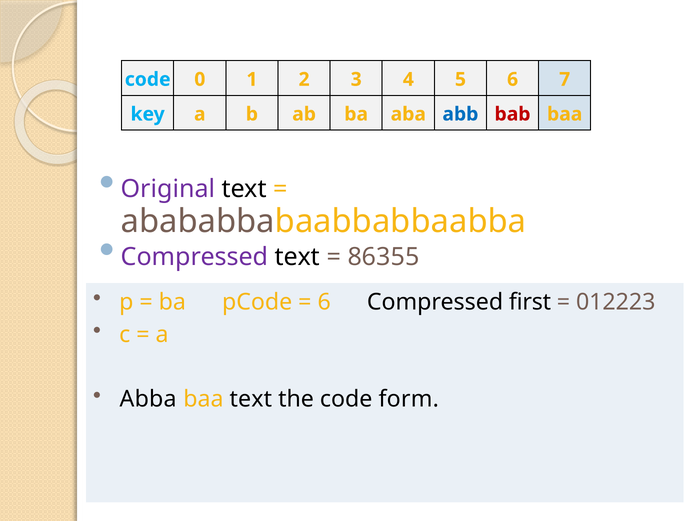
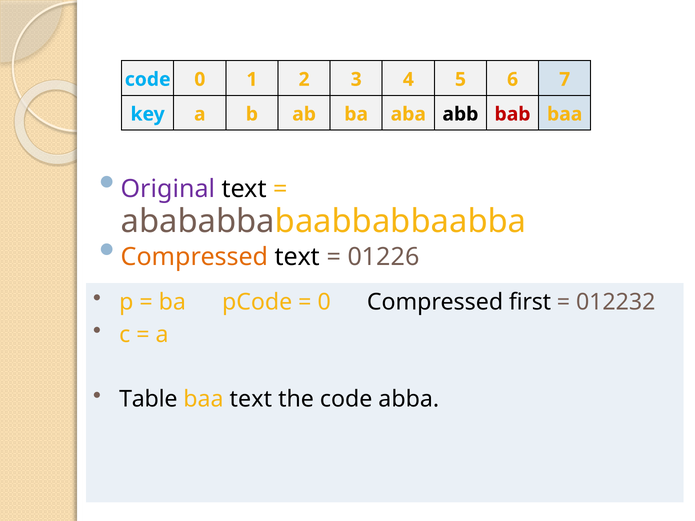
abb colour: blue -> black
Compressed at (195, 257) colour: purple -> orange
86355: 86355 -> 01226
6 at (324, 302): 6 -> 0
012223: 012223 -> 012232
Abba: Abba -> Table
form: form -> abba
